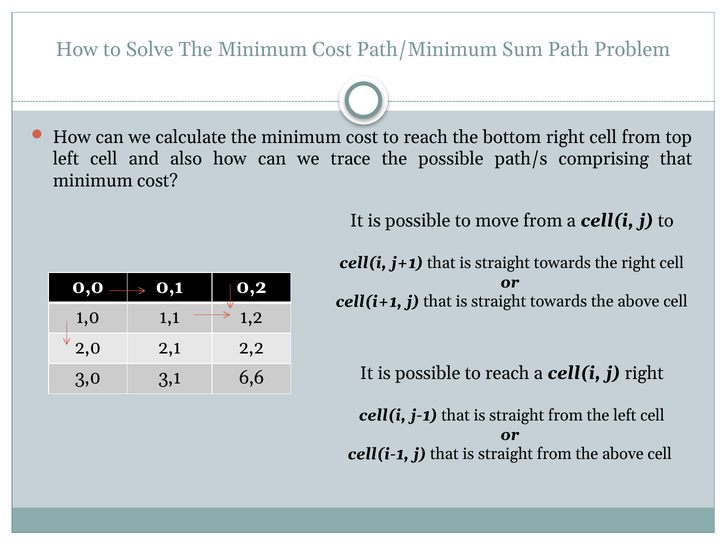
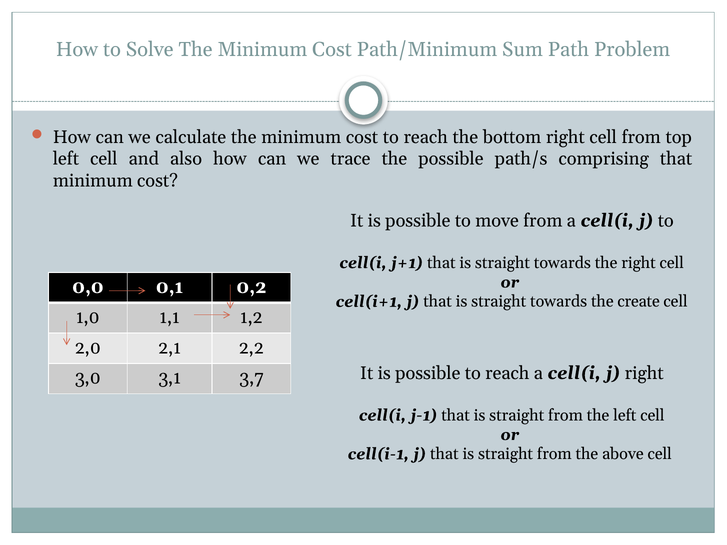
towards the above: above -> create
6,6: 6,6 -> 3,7
